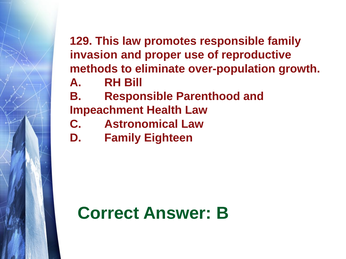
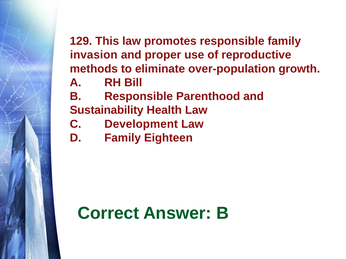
Impeachment: Impeachment -> Sustainability
Astronomical: Astronomical -> Development
